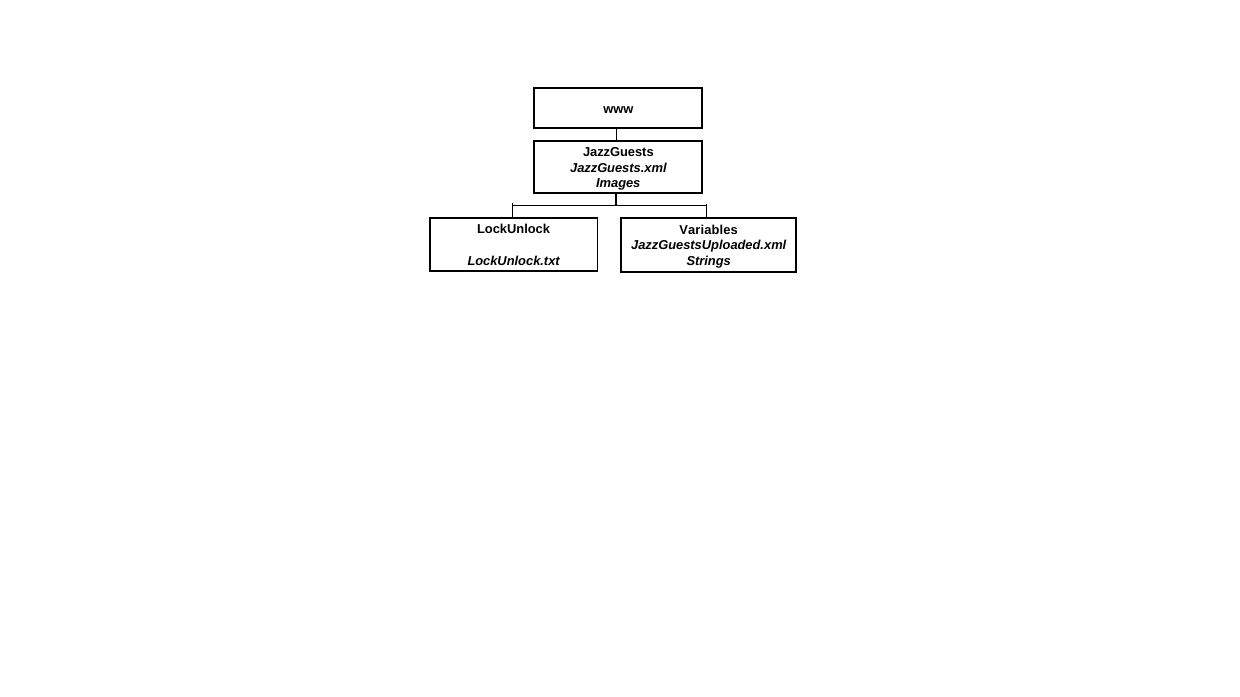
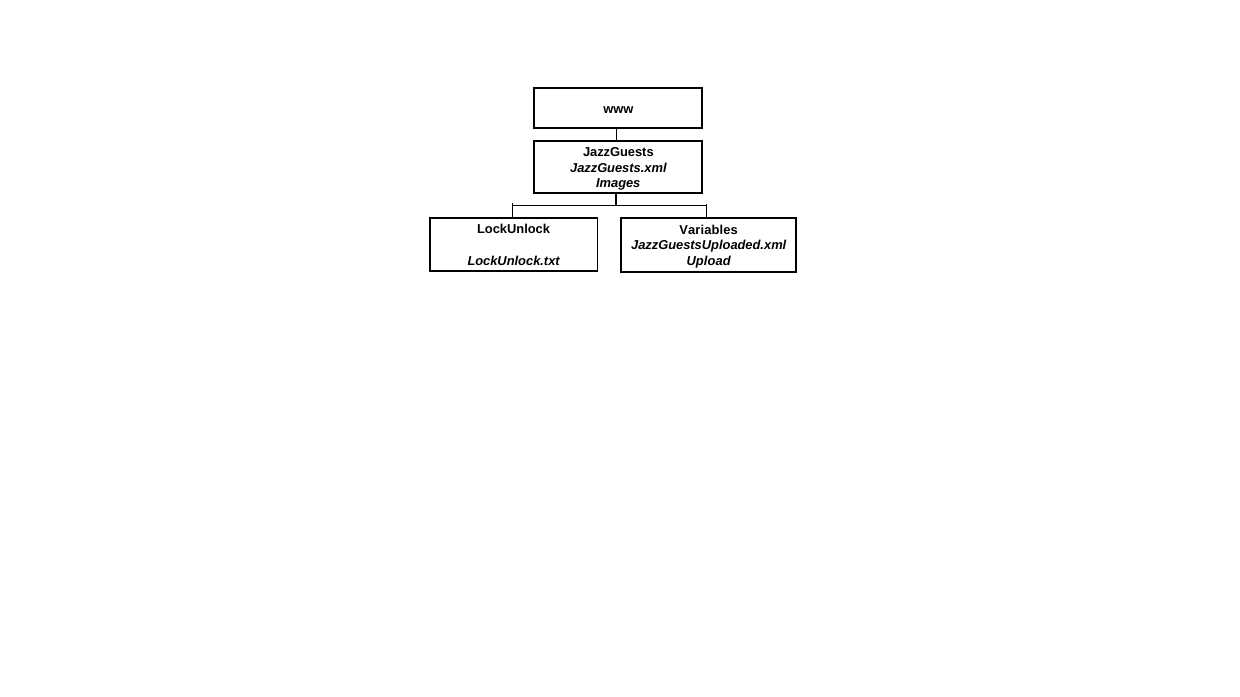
Strings: Strings -> Upload
